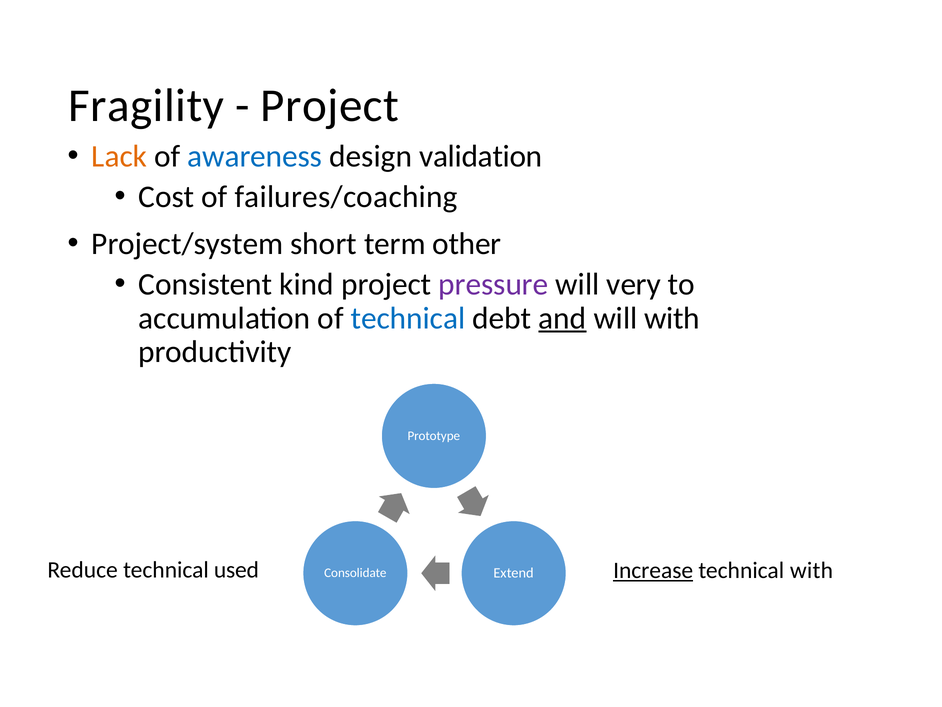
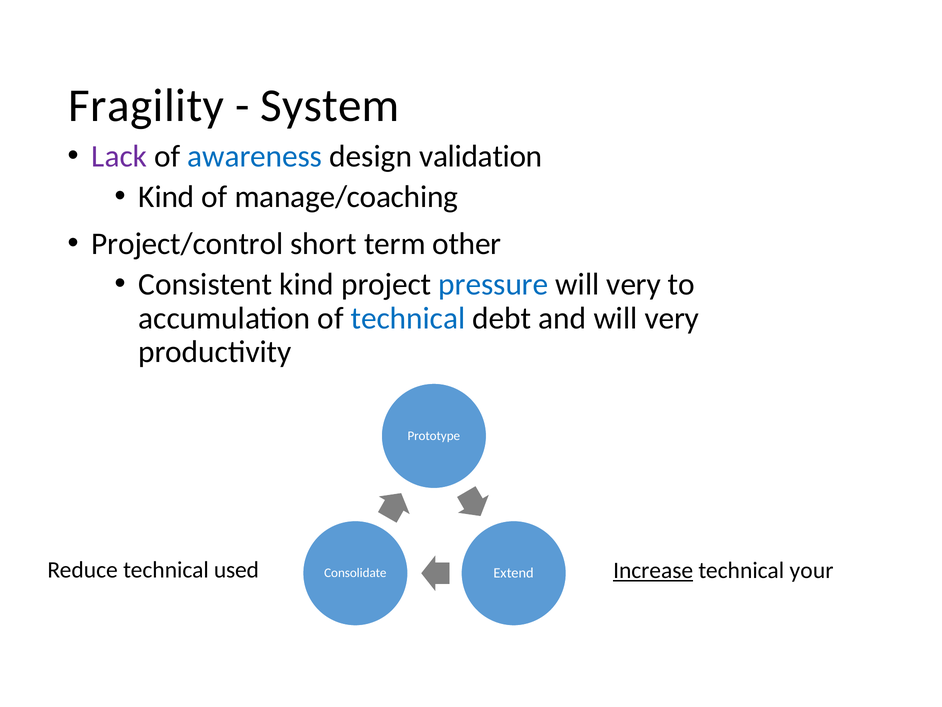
Project at (330, 106): Project -> System
Lack colour: orange -> purple
Cost at (166, 197): Cost -> Kind
failures/coaching: failures/coaching -> manage/coaching
Project/system: Project/system -> Project/control
pressure colour: purple -> blue
and underline: present -> none
with at (672, 318): with -> very
technical with: with -> your
